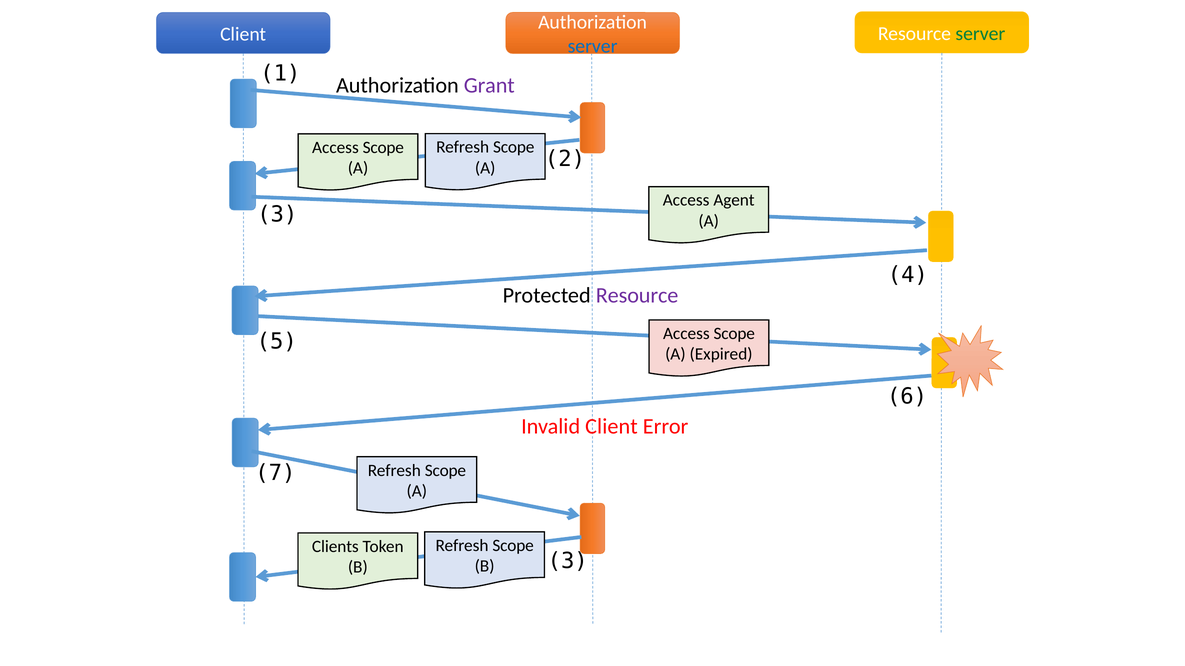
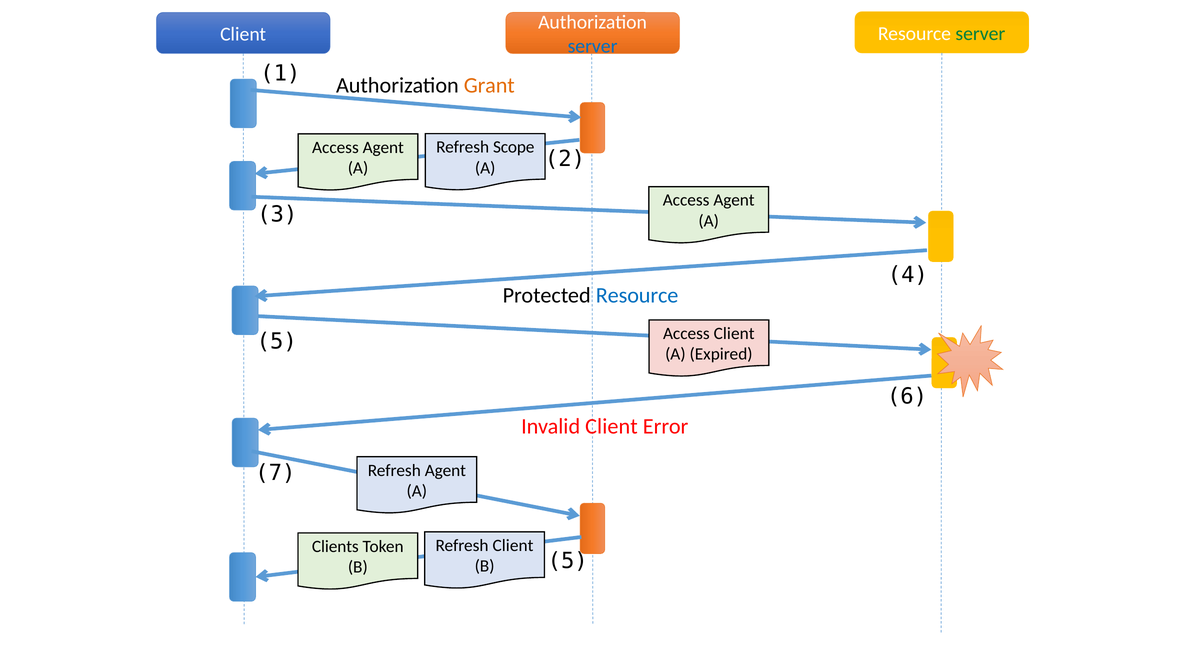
Grant colour: purple -> orange
Scope at (383, 148): Scope -> Agent
Resource at (637, 295) colour: purple -> blue
Scope at (734, 334): Scope -> Client
7 Refresh Scope: Scope -> Agent
Scope at (513, 546): Scope -> Client
B 3: 3 -> 5
